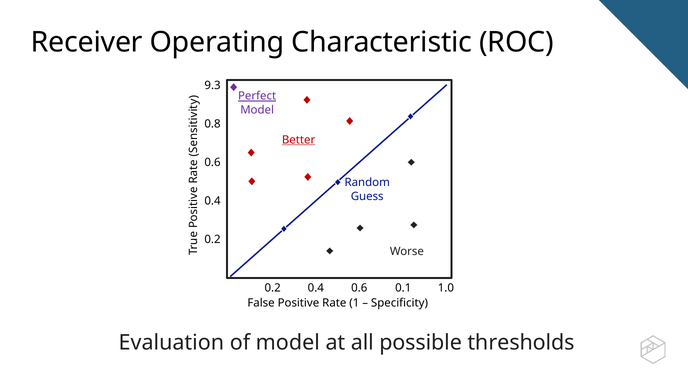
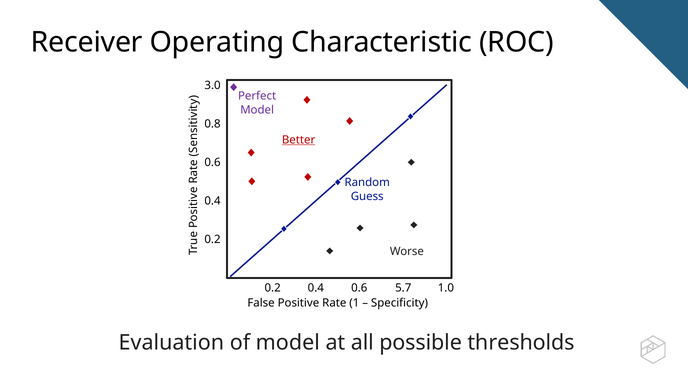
9.3: 9.3 -> 3.0
Perfect underline: present -> none
0.1: 0.1 -> 5.7
